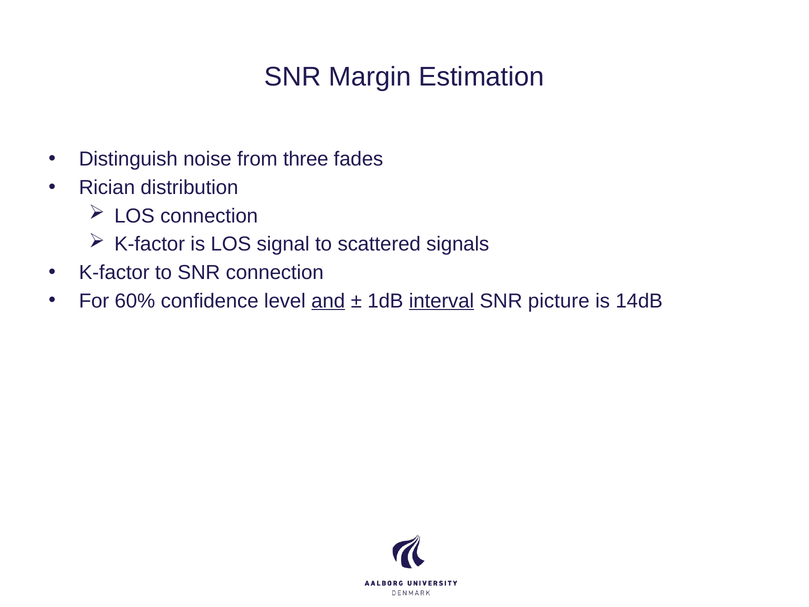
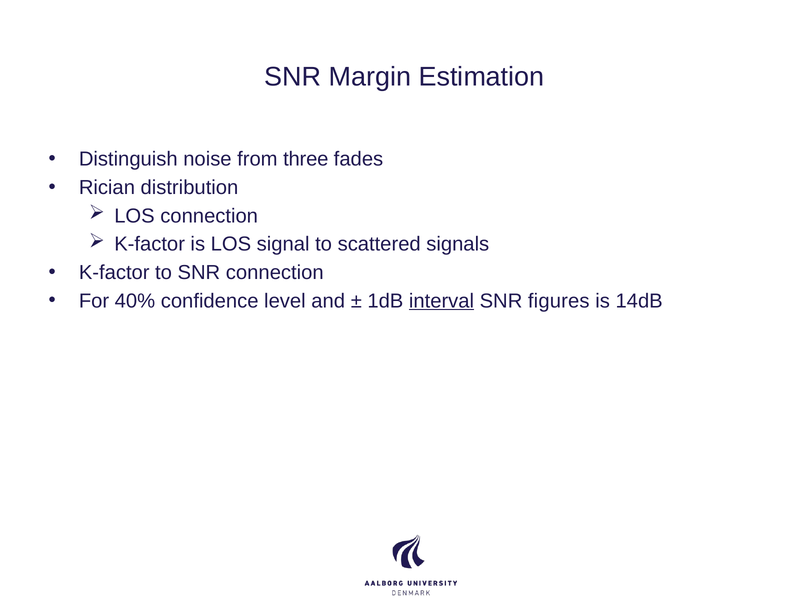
60%: 60% -> 40%
and underline: present -> none
picture: picture -> figures
